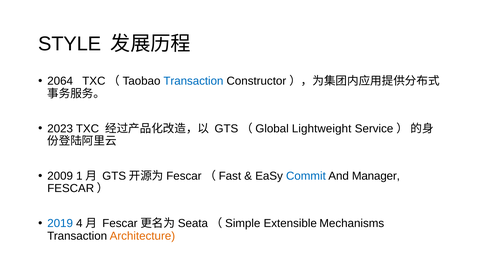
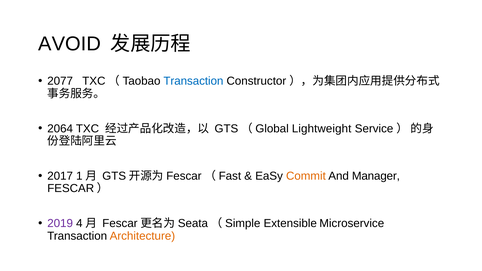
STYLE: STYLE -> AVOID
2064: 2064 -> 2077
2023: 2023 -> 2064
2009: 2009 -> 2017
Commit colour: blue -> orange
2019 colour: blue -> purple
Mechanisms: Mechanisms -> Microservice
